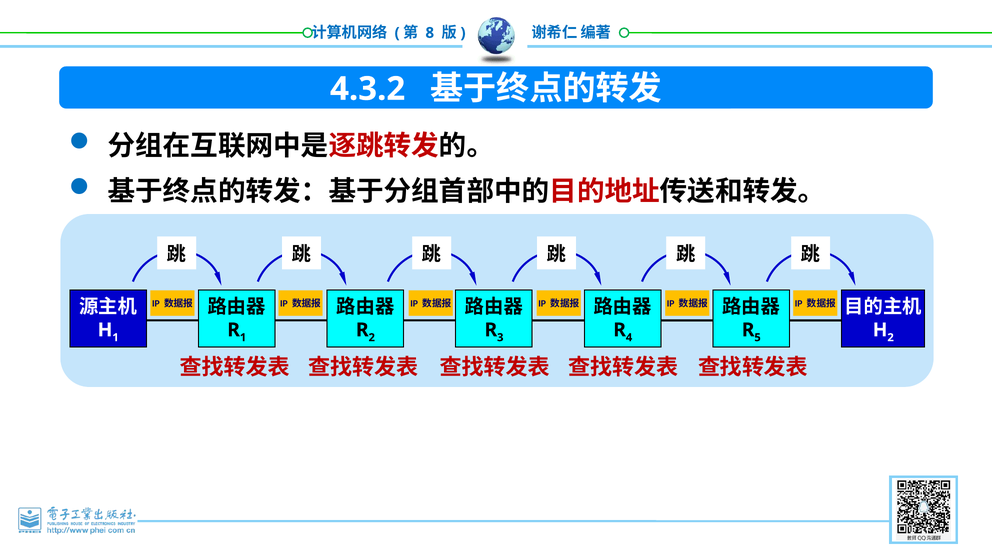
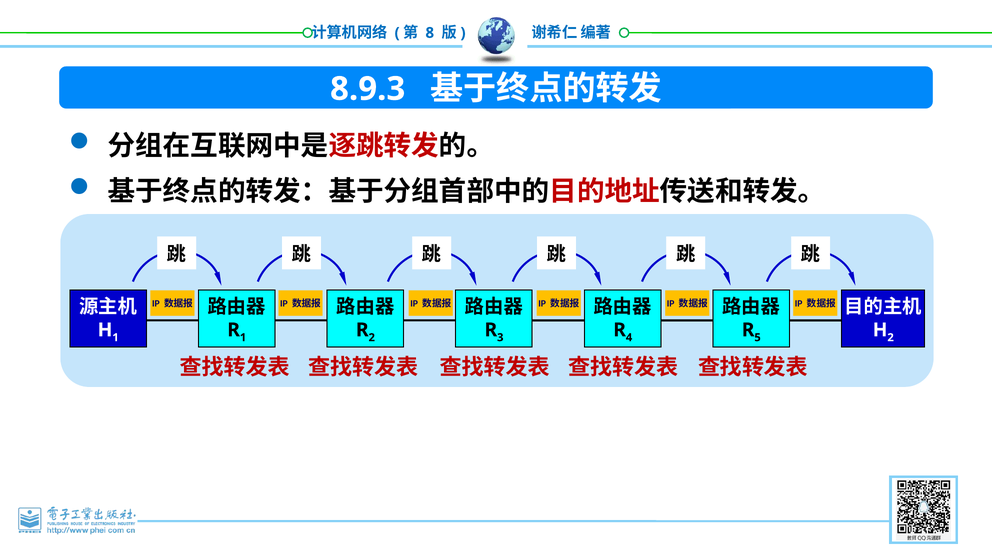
4.3.2: 4.3.2 -> 8.9.3
